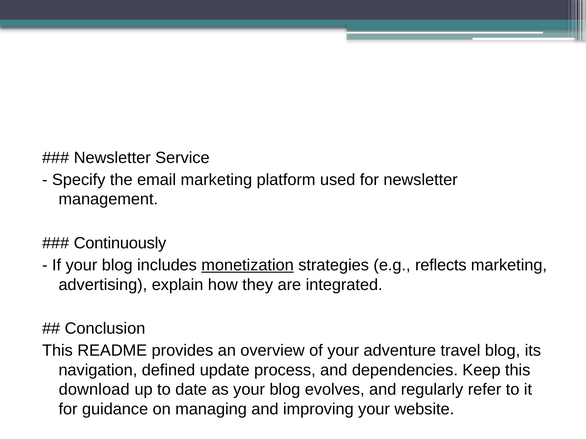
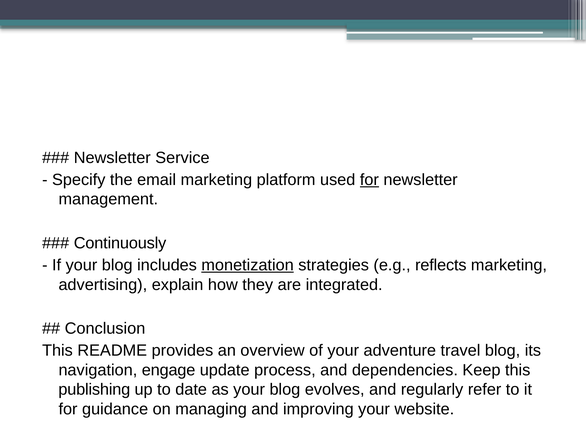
for at (369, 180) underline: none -> present
defined: defined -> engage
download: download -> publishing
